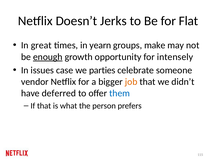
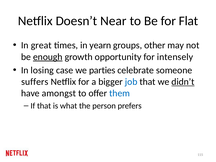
Jerks: Jerks -> Near
make: make -> other
issues: issues -> losing
vendor: vendor -> suffers
job colour: orange -> blue
didn’t underline: none -> present
deferred: deferred -> amongst
